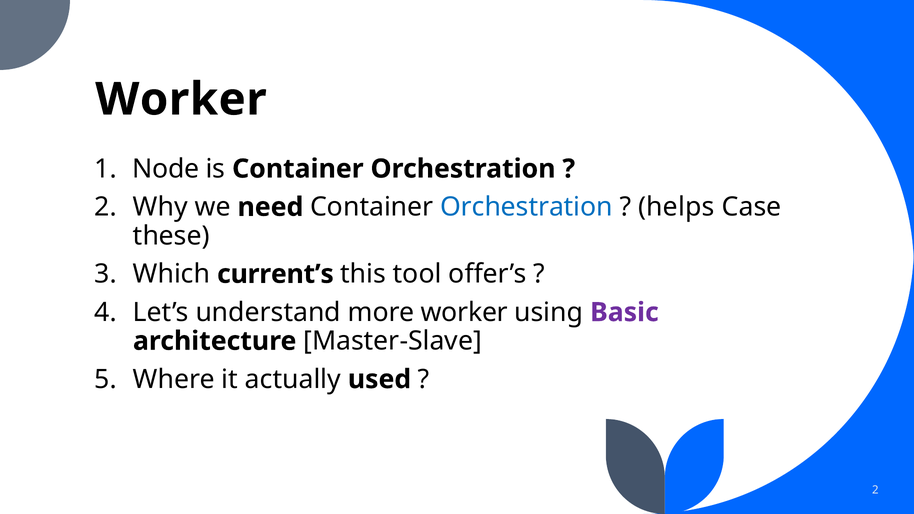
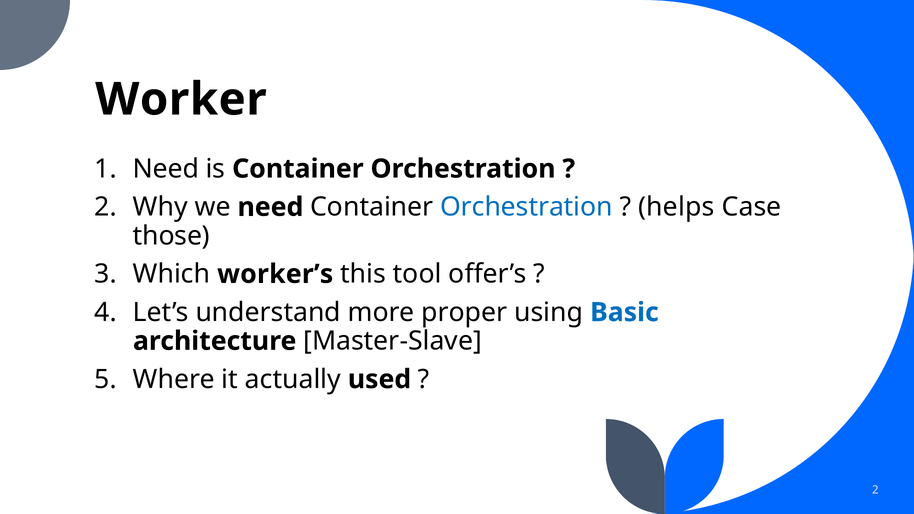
Node at (166, 169): Node -> Need
these: these -> those
current’s: current’s -> worker’s
more worker: worker -> proper
Basic colour: purple -> blue
